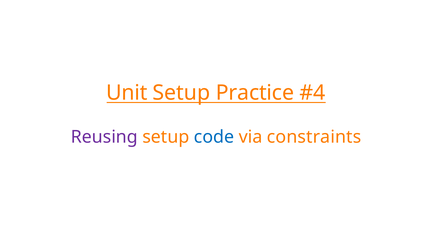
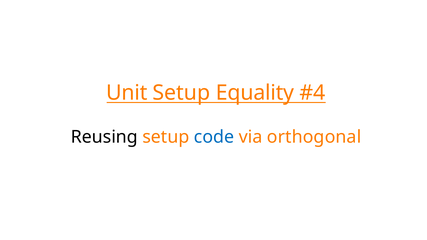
Practice: Practice -> Equality
Reusing colour: purple -> black
constraints: constraints -> orthogonal
